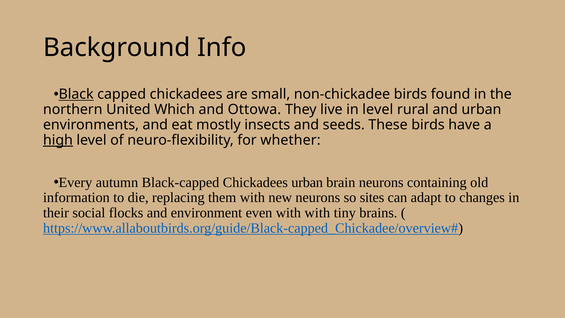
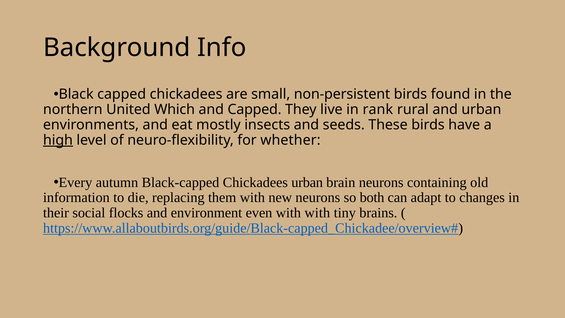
Black underline: present -> none
non-chickadee: non-chickadee -> non-persistent
and Ottowa: Ottowa -> Capped
in level: level -> rank
sites: sites -> both
